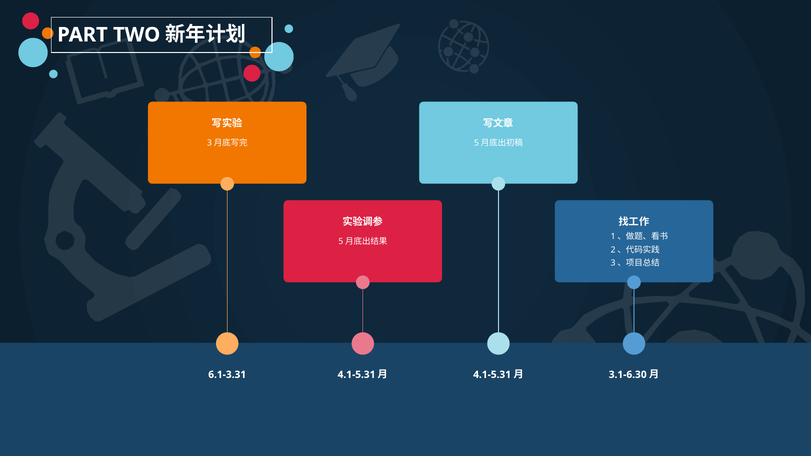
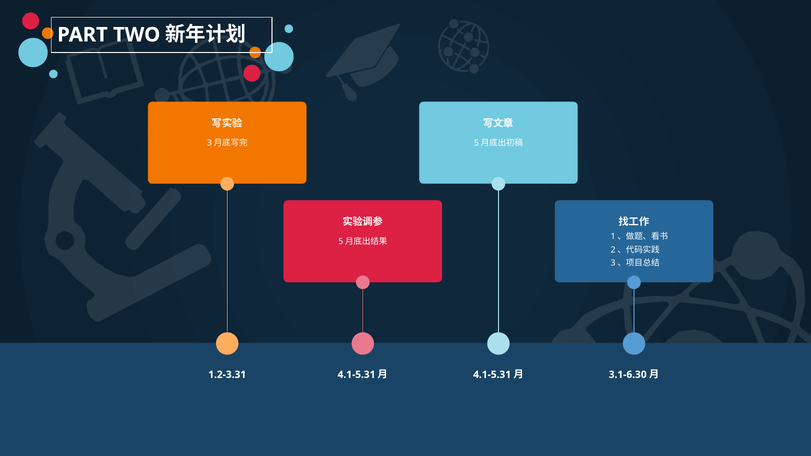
6.1-3.31: 6.1-3.31 -> 1.2-3.31
